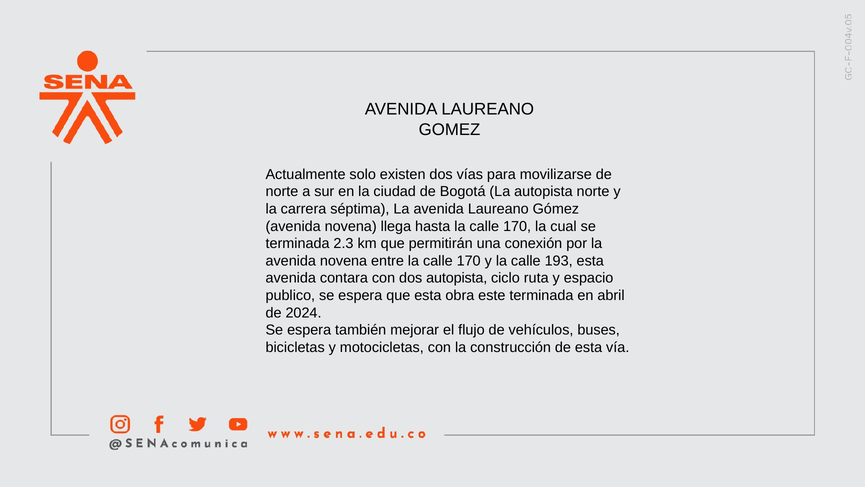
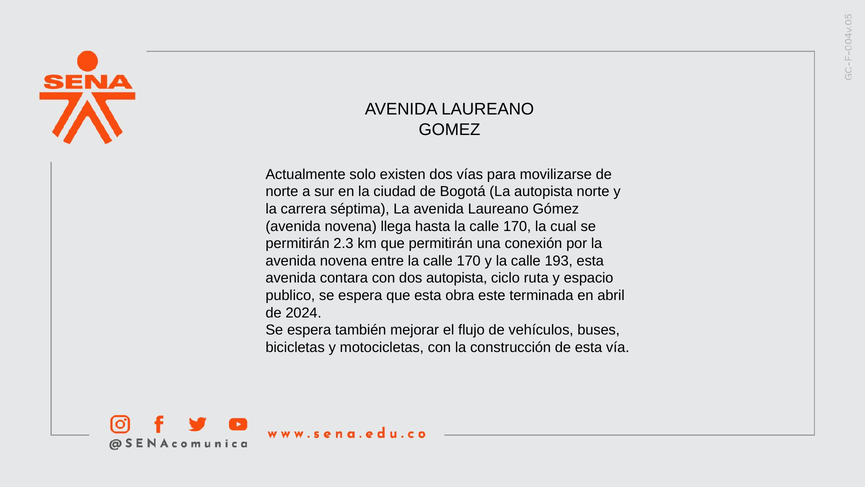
terminada at (298, 243): terminada -> permitirán
